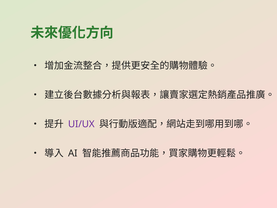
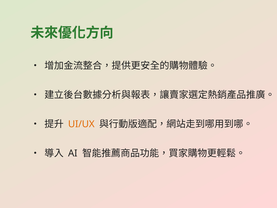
UI/UX colour: purple -> orange
